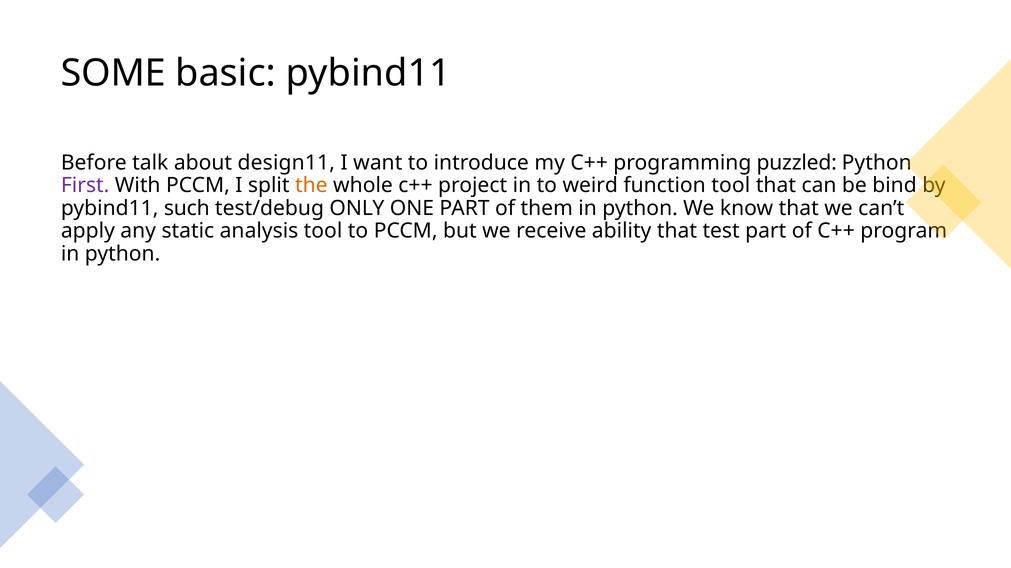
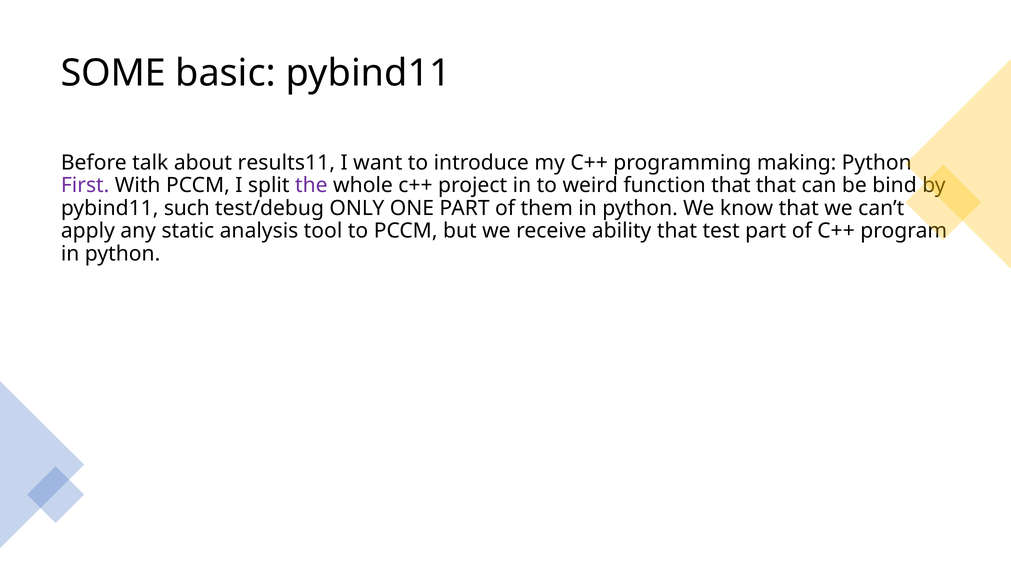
design11: design11 -> results11
puzzled: puzzled -> making
the colour: orange -> purple
function tool: tool -> that
